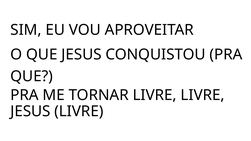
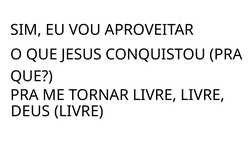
JESUS at (30, 112): JESUS -> DEUS
